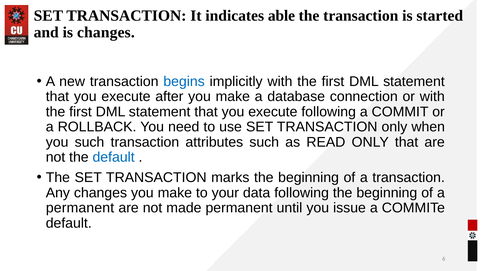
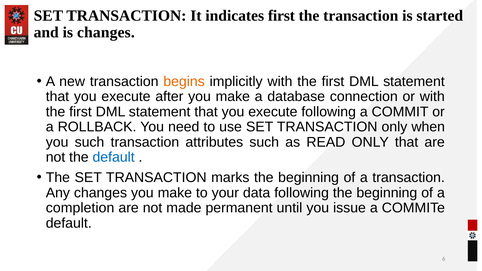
indicates able: able -> first
begins colour: blue -> orange
permanent at (80, 208): permanent -> completion
